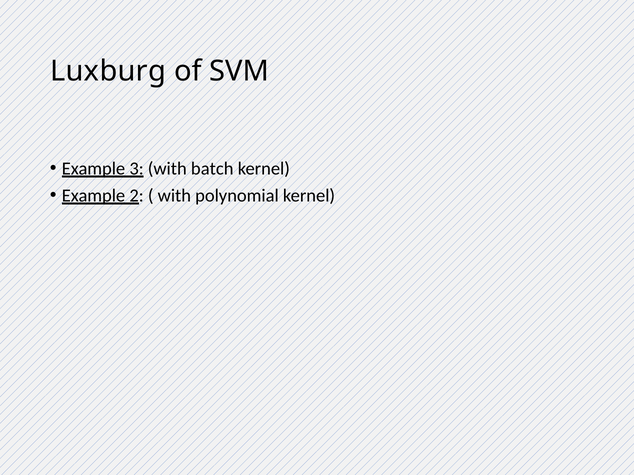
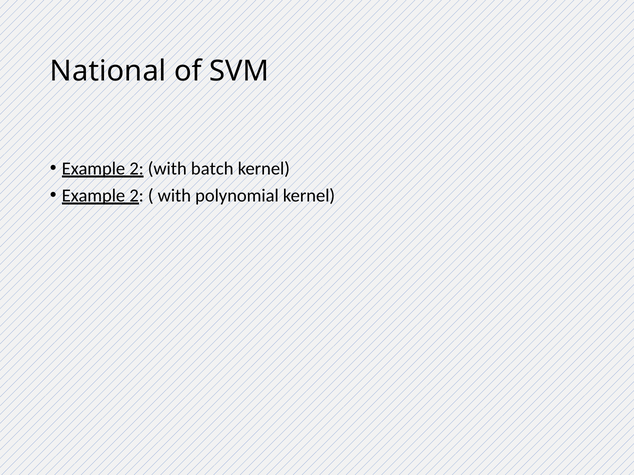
Luxburg: Luxburg -> National
3 at (137, 169): 3 -> 2
